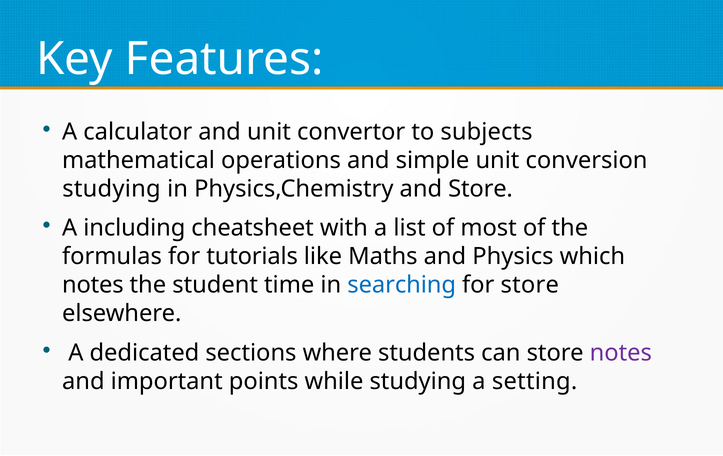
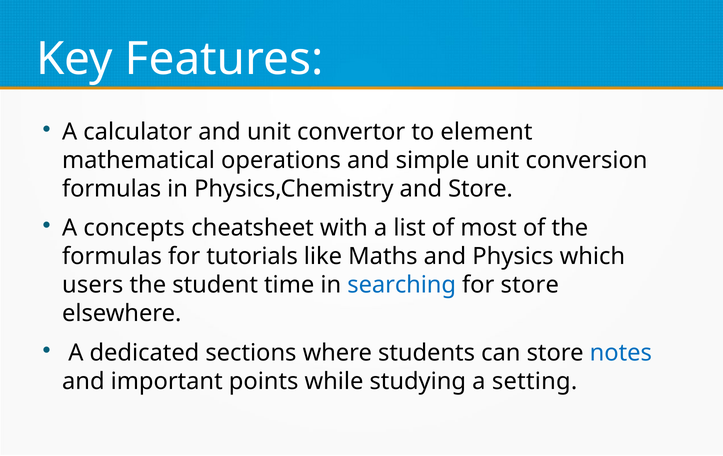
subjects: subjects -> element
studying at (111, 189): studying -> formulas
including: including -> concepts
notes at (93, 285): notes -> users
notes at (621, 353) colour: purple -> blue
